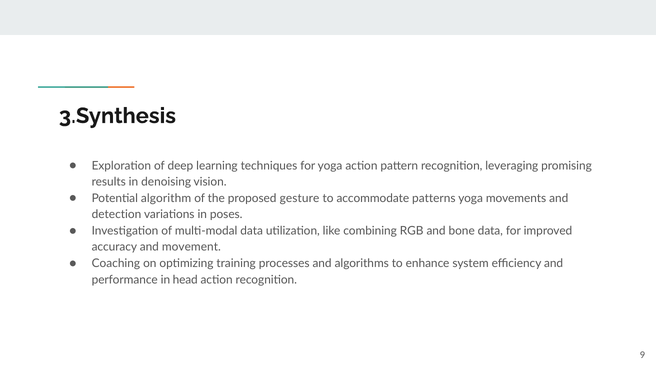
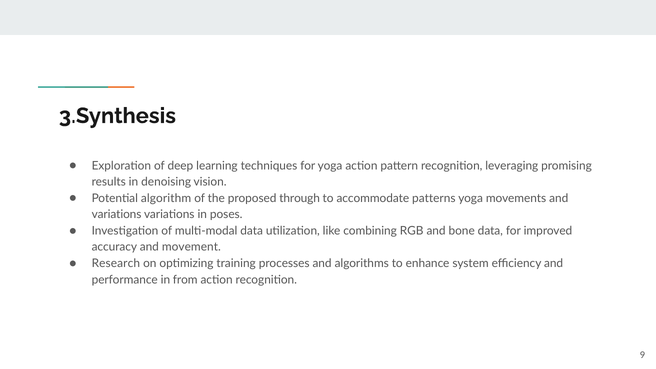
gesture: gesture -> through
detection at (116, 215): detection -> variations
Coaching: Coaching -> Research
head: head -> from
